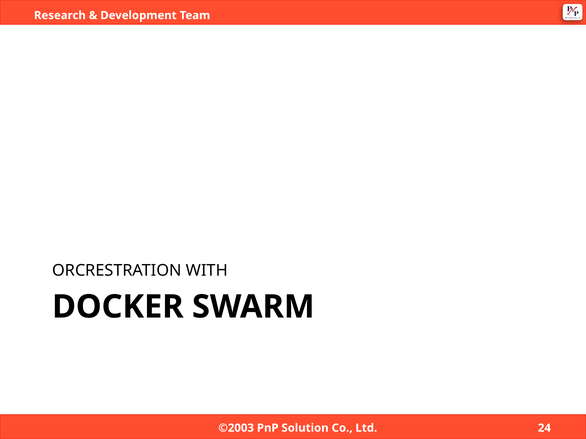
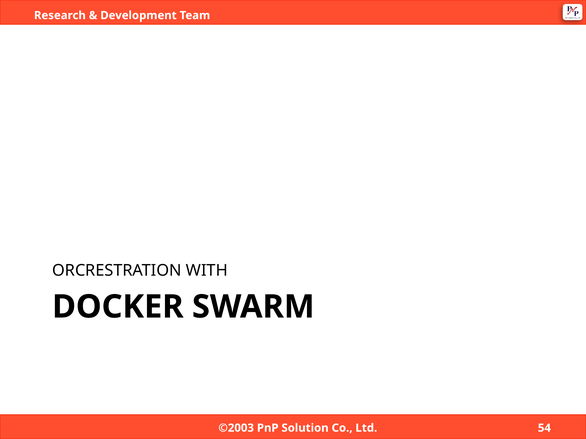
24: 24 -> 54
